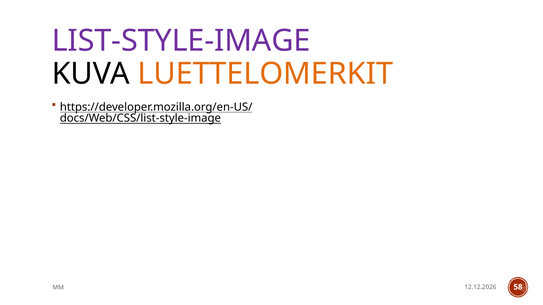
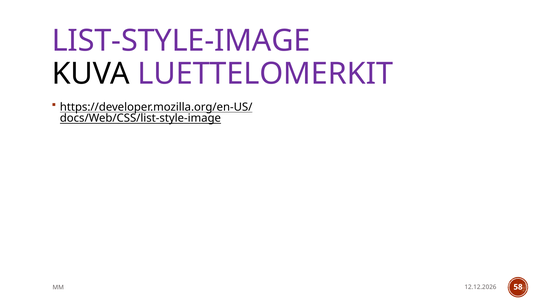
LUETTELOMERKIT colour: orange -> purple
